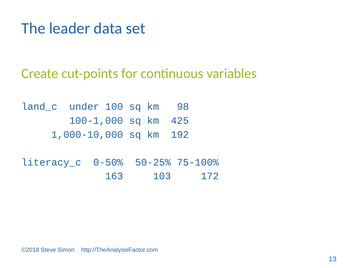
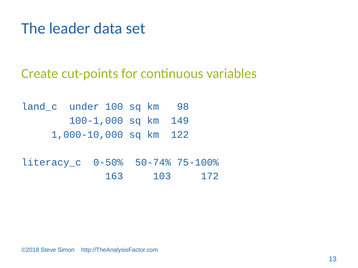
425: 425 -> 149
192: 192 -> 122
50-25%: 50-25% -> 50-74%
